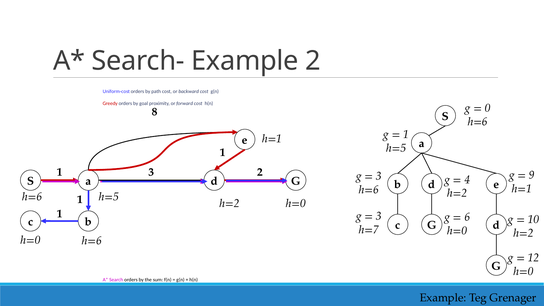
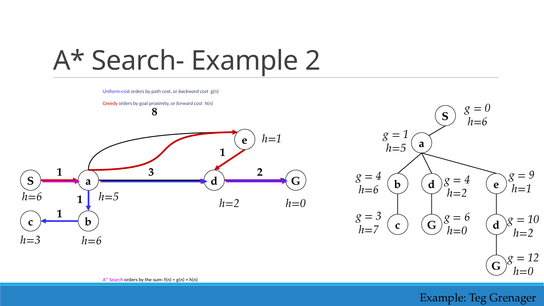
3 at (379, 176): 3 -> 4
h=0 at (31, 240): h=0 -> h=3
